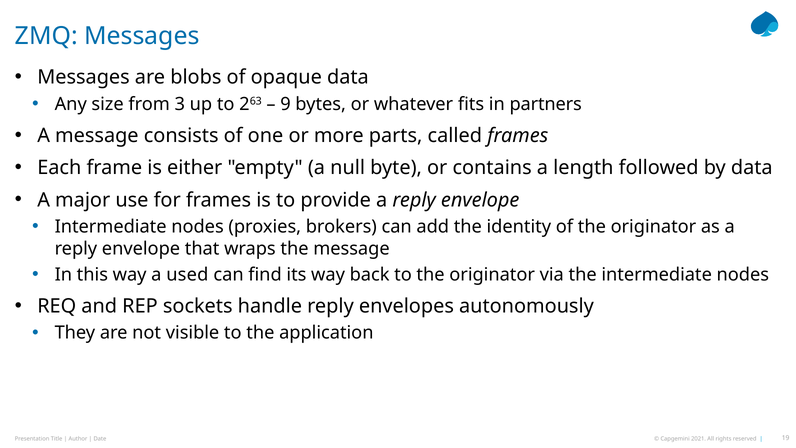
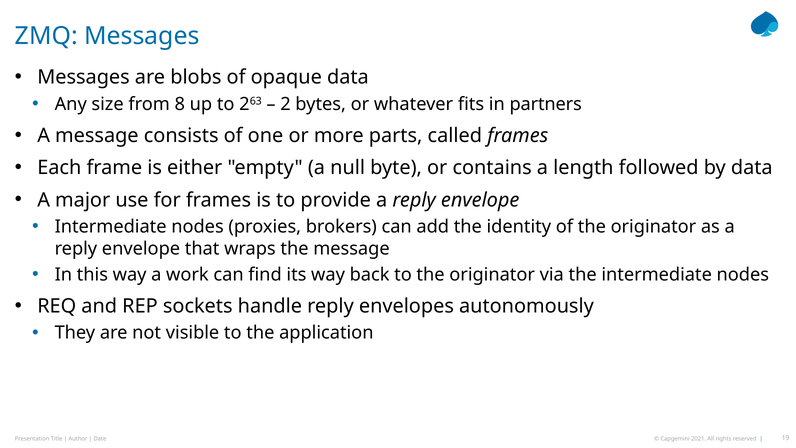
3: 3 -> 8
9: 9 -> 2
used: used -> work
